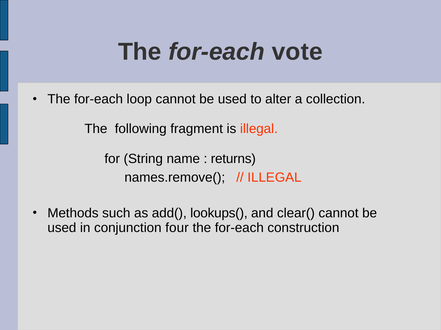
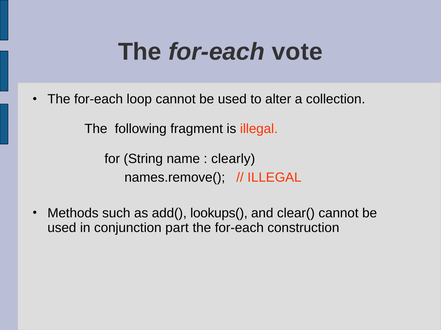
returns: returns -> clearly
four: four -> part
